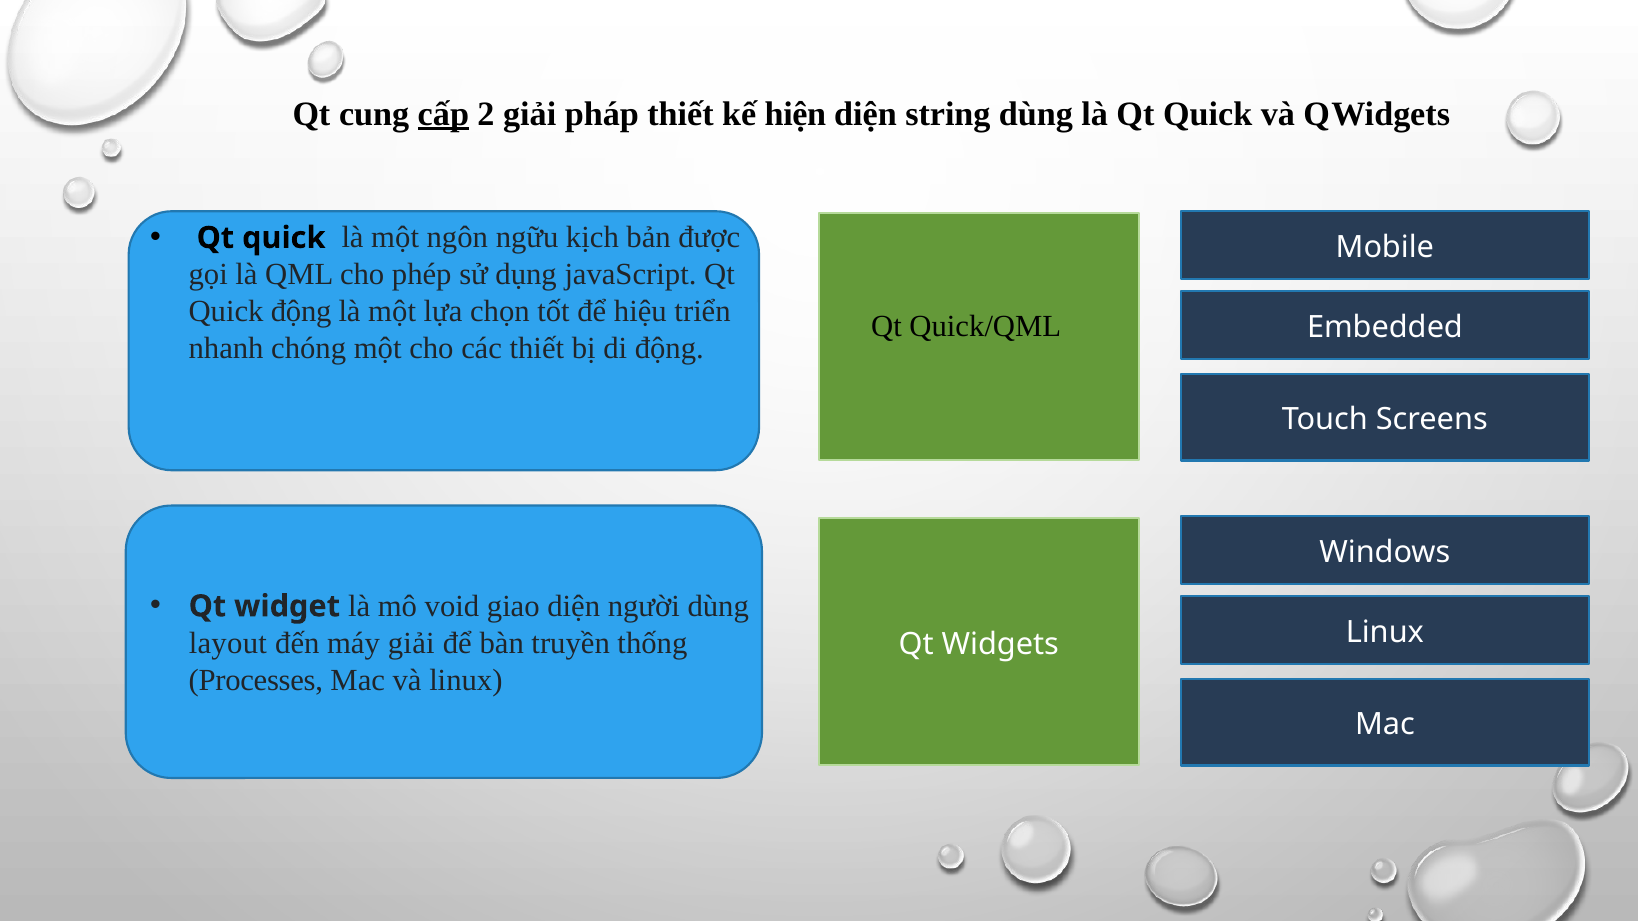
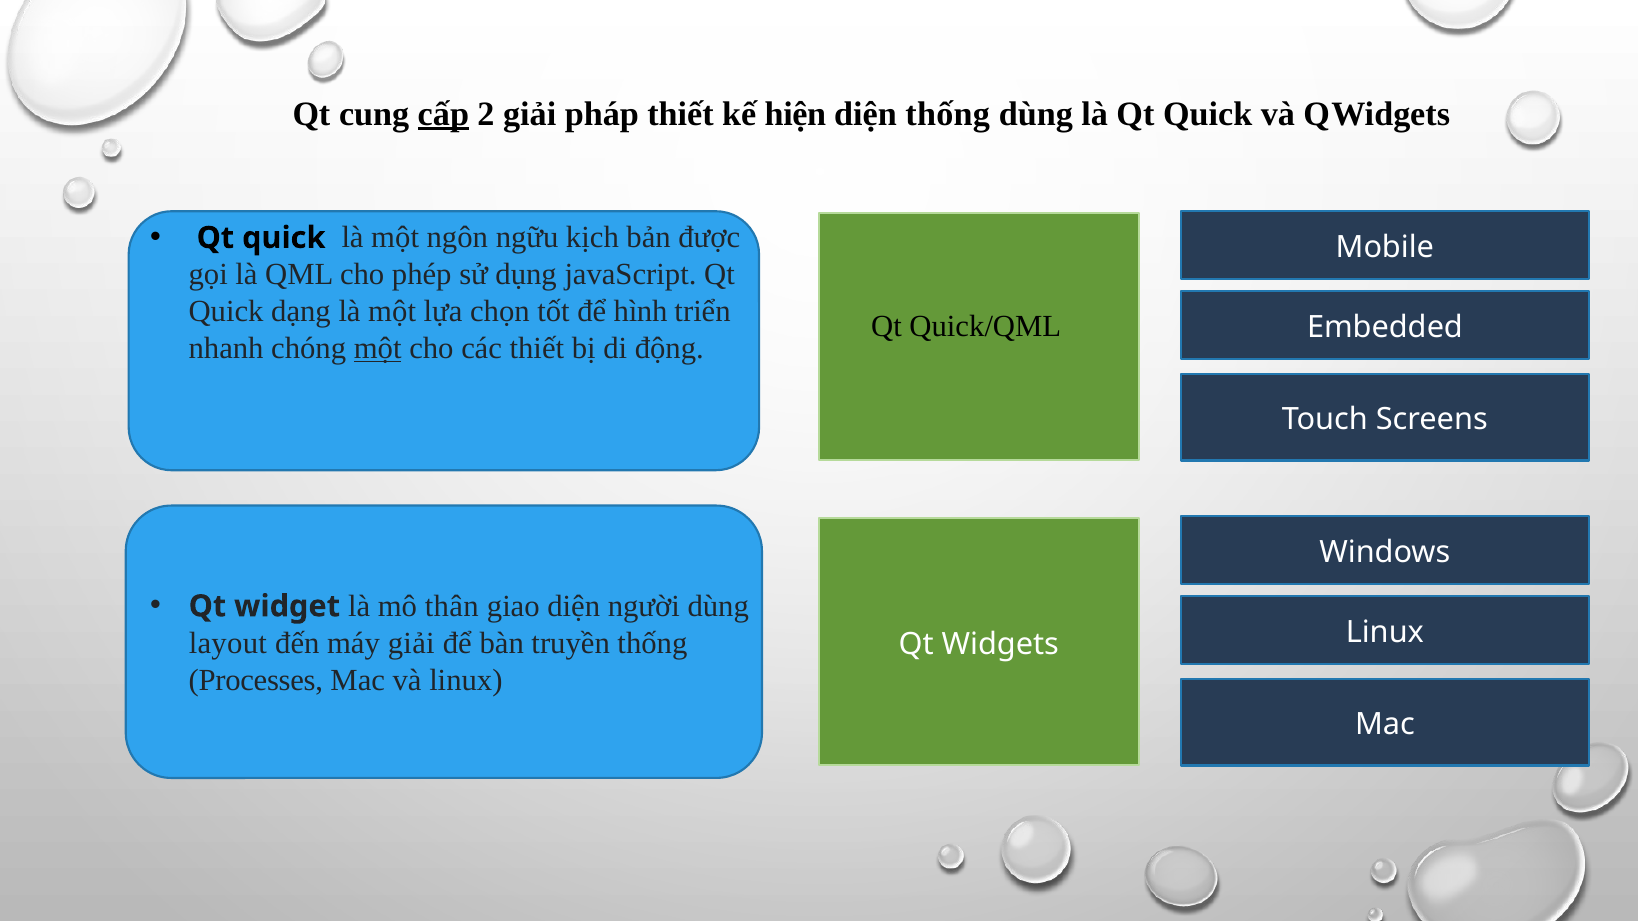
diện string: string -> thống
Quick động: động -> dạng
hiệu: hiệu -> hình
một at (378, 348) underline: none -> present
void: void -> thân
